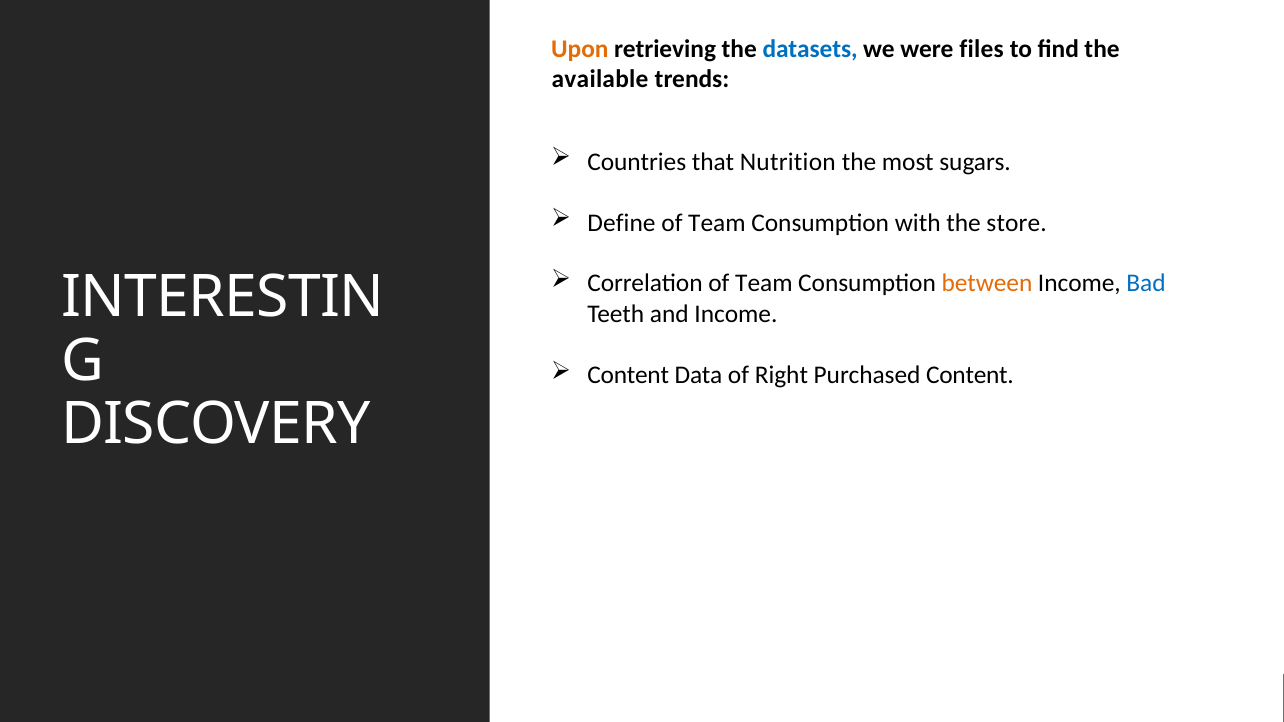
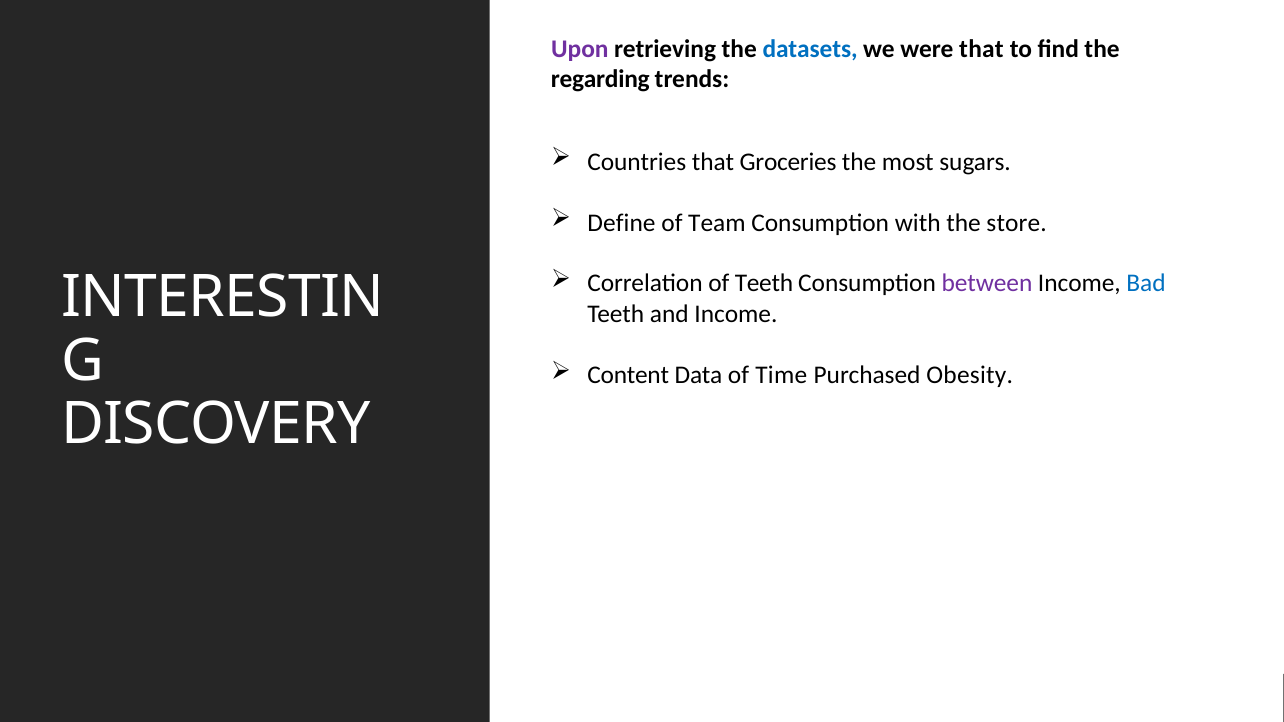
Upon colour: orange -> purple
were files: files -> that
available: available -> regarding
Nutrition: Nutrition -> Groceries
Correlation of Team: Team -> Teeth
between colour: orange -> purple
Right: Right -> Time
Purchased Content: Content -> Obesity
